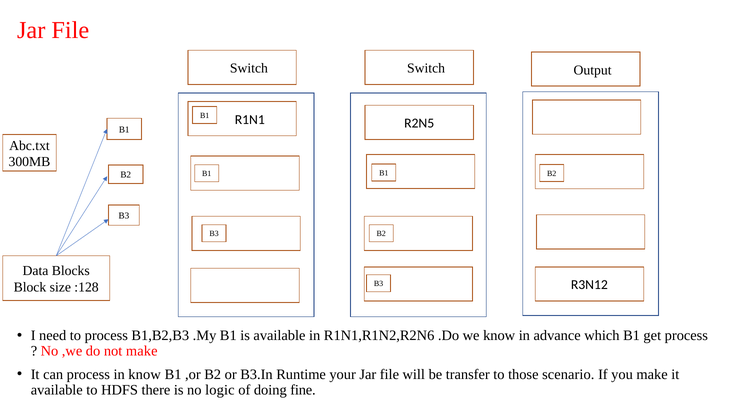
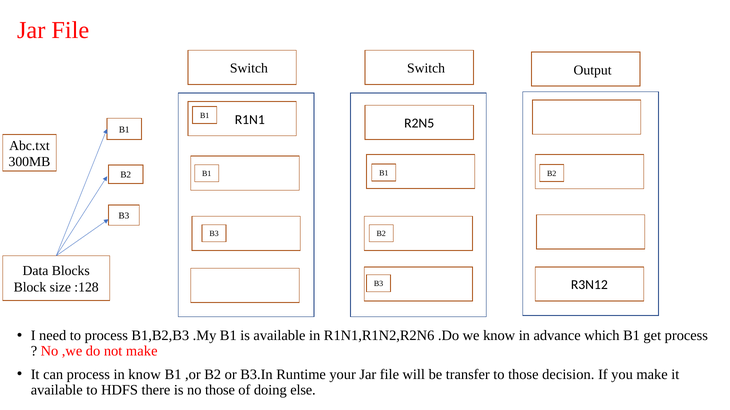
scenario: scenario -> decision
no logic: logic -> those
fine: fine -> else
